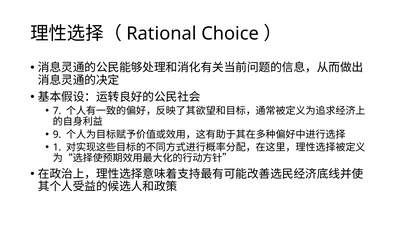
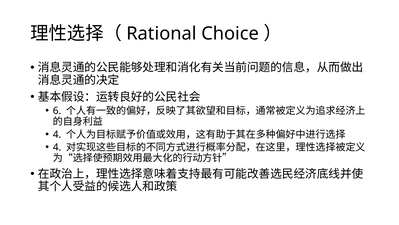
7: 7 -> 6
9 at (57, 134): 9 -> 4
1 at (57, 147): 1 -> 4
